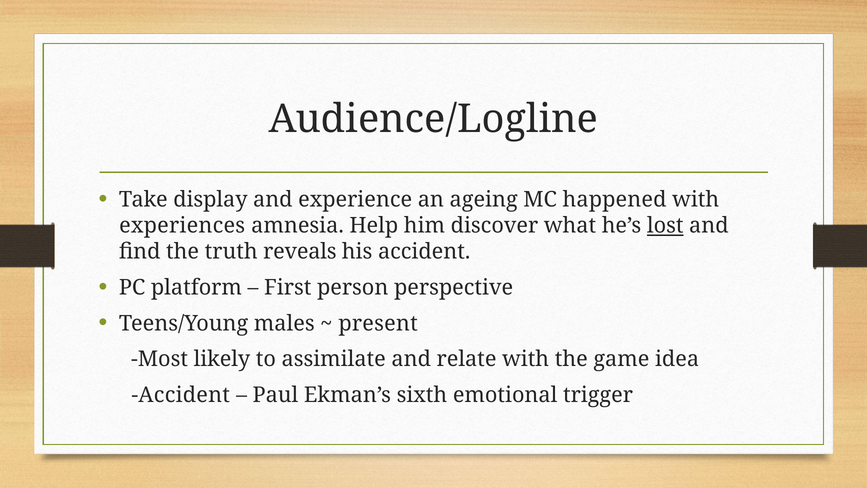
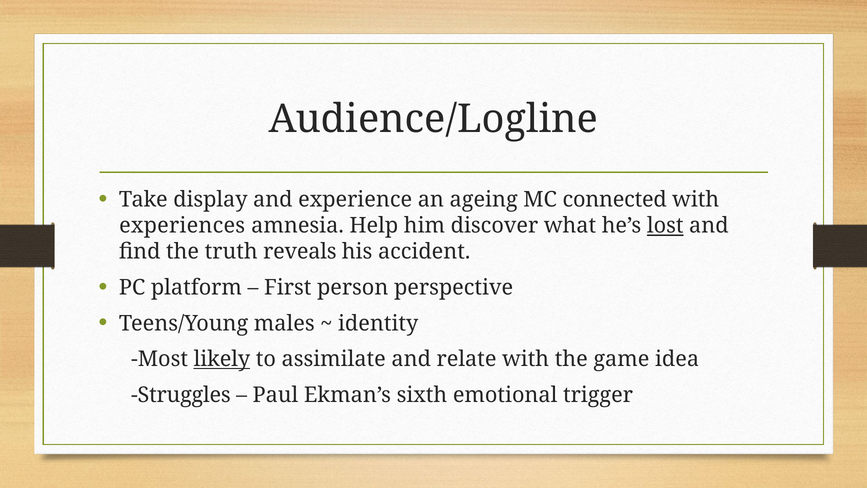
happened: happened -> connected
present: present -> identity
likely underline: none -> present
Accident at (181, 395): Accident -> Struggles
